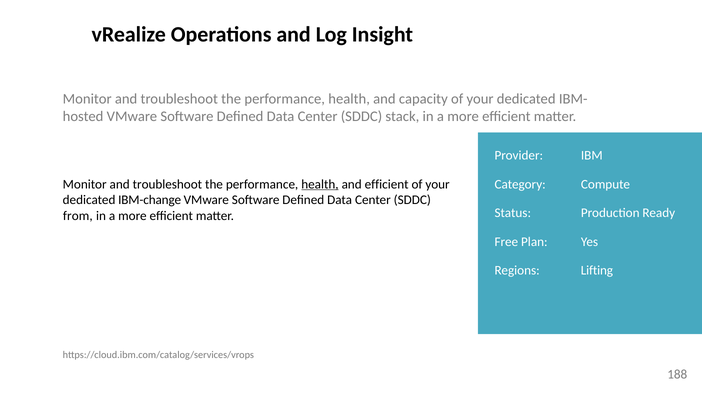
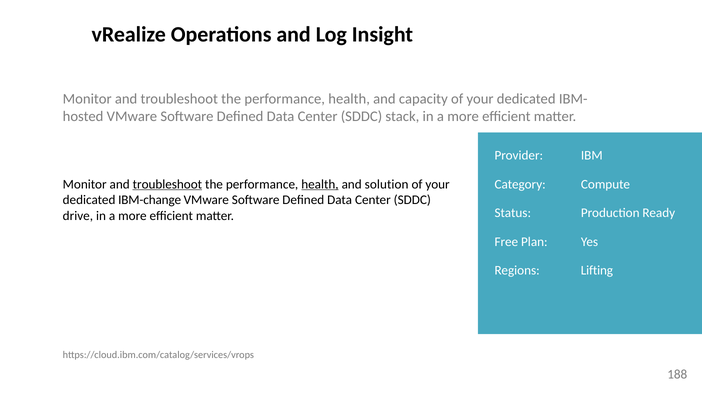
troubleshoot at (167, 184) underline: none -> present
and efficient: efficient -> solution
from: from -> drive
